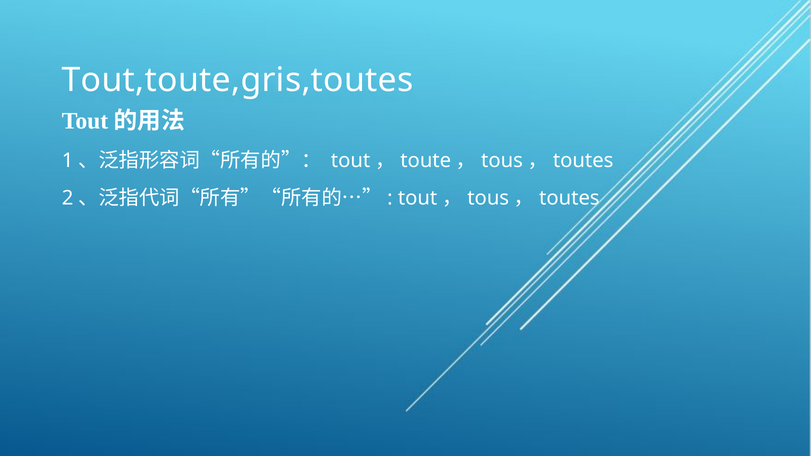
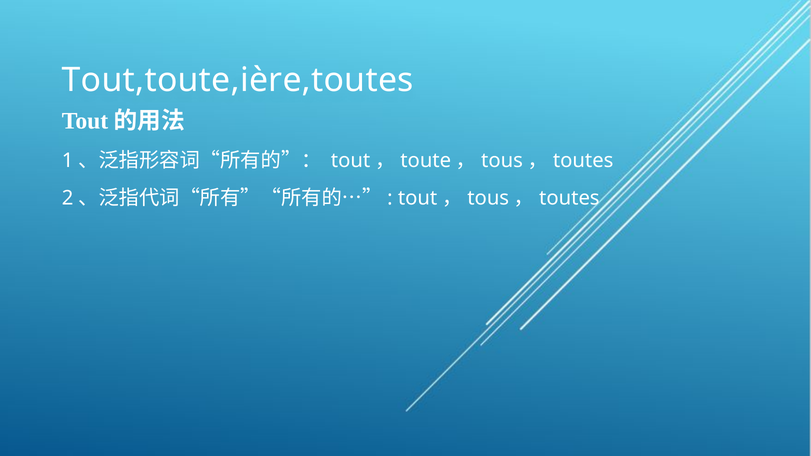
Tout,toute,gris,toutes: Tout,toute,gris,toutes -> Tout,toute,ière,toutes
